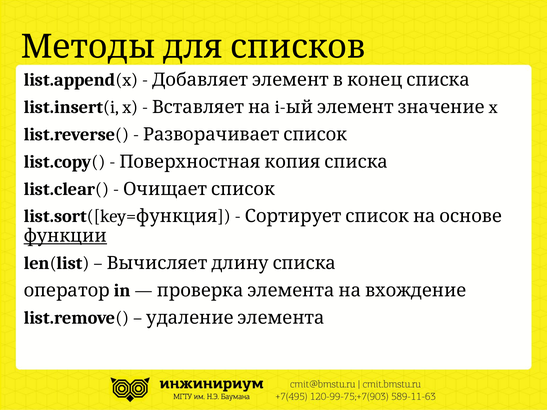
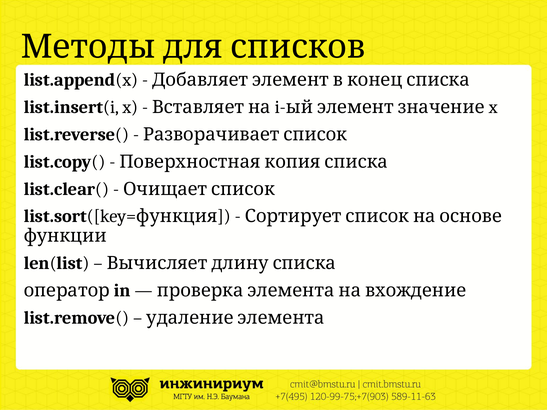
функции underline: present -> none
